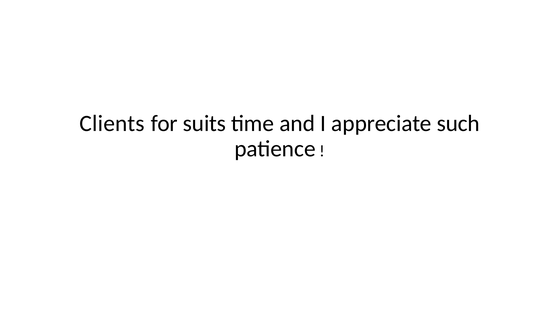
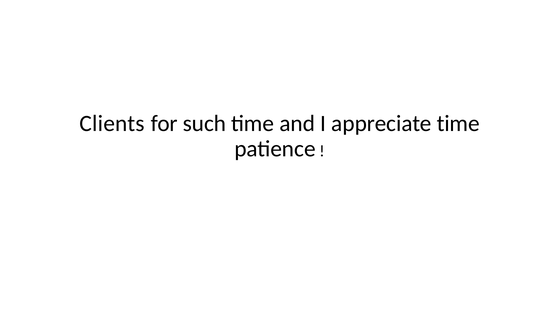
suits: suits -> such
appreciate such: such -> time
